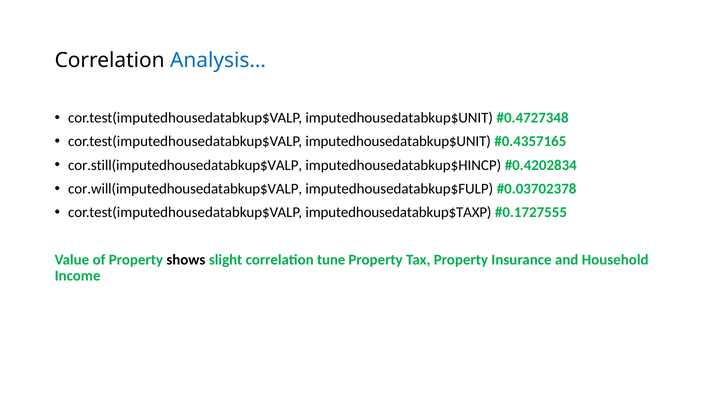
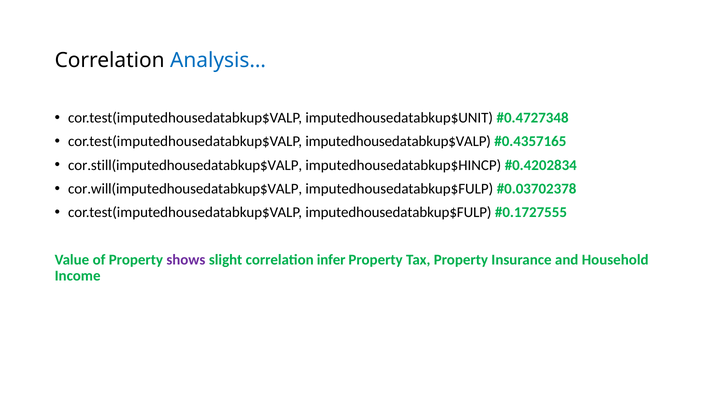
imputedhousedatabkup$UNIT at (398, 142): imputedhousedatabkup$UNIT -> imputedhousedatabkup$VALP
cor.test(imputedhousedatabkup$VALP imputedhousedatabkup$TAXP: imputedhousedatabkup$TAXP -> imputedhousedatabkup$FULP
shows colour: black -> purple
tune: tune -> infer
